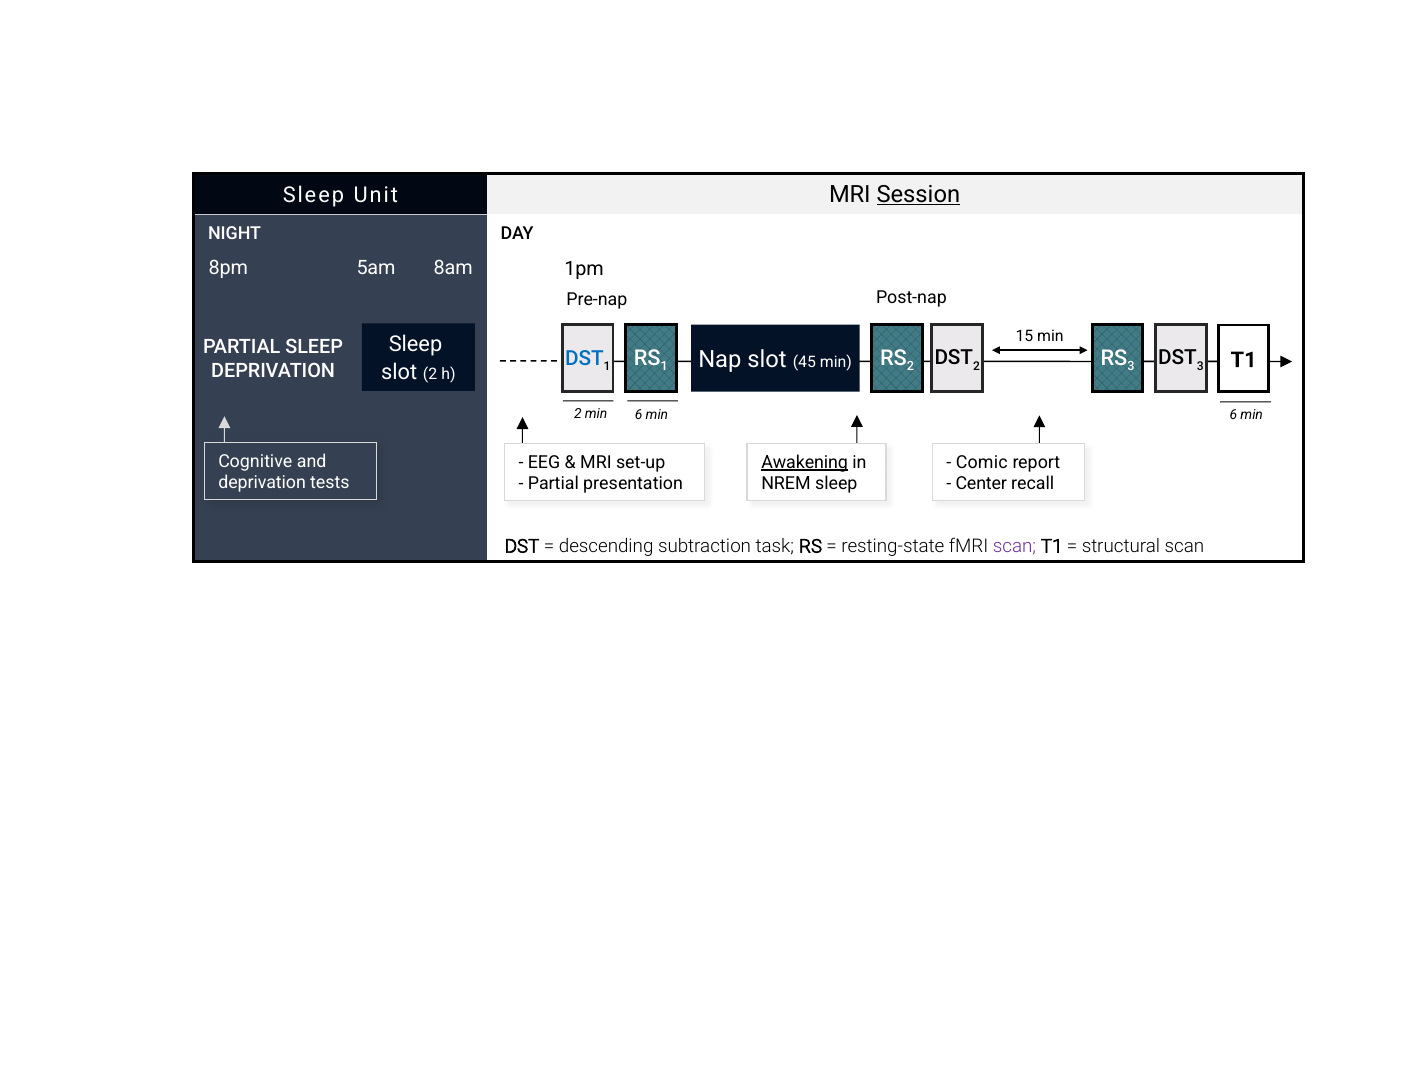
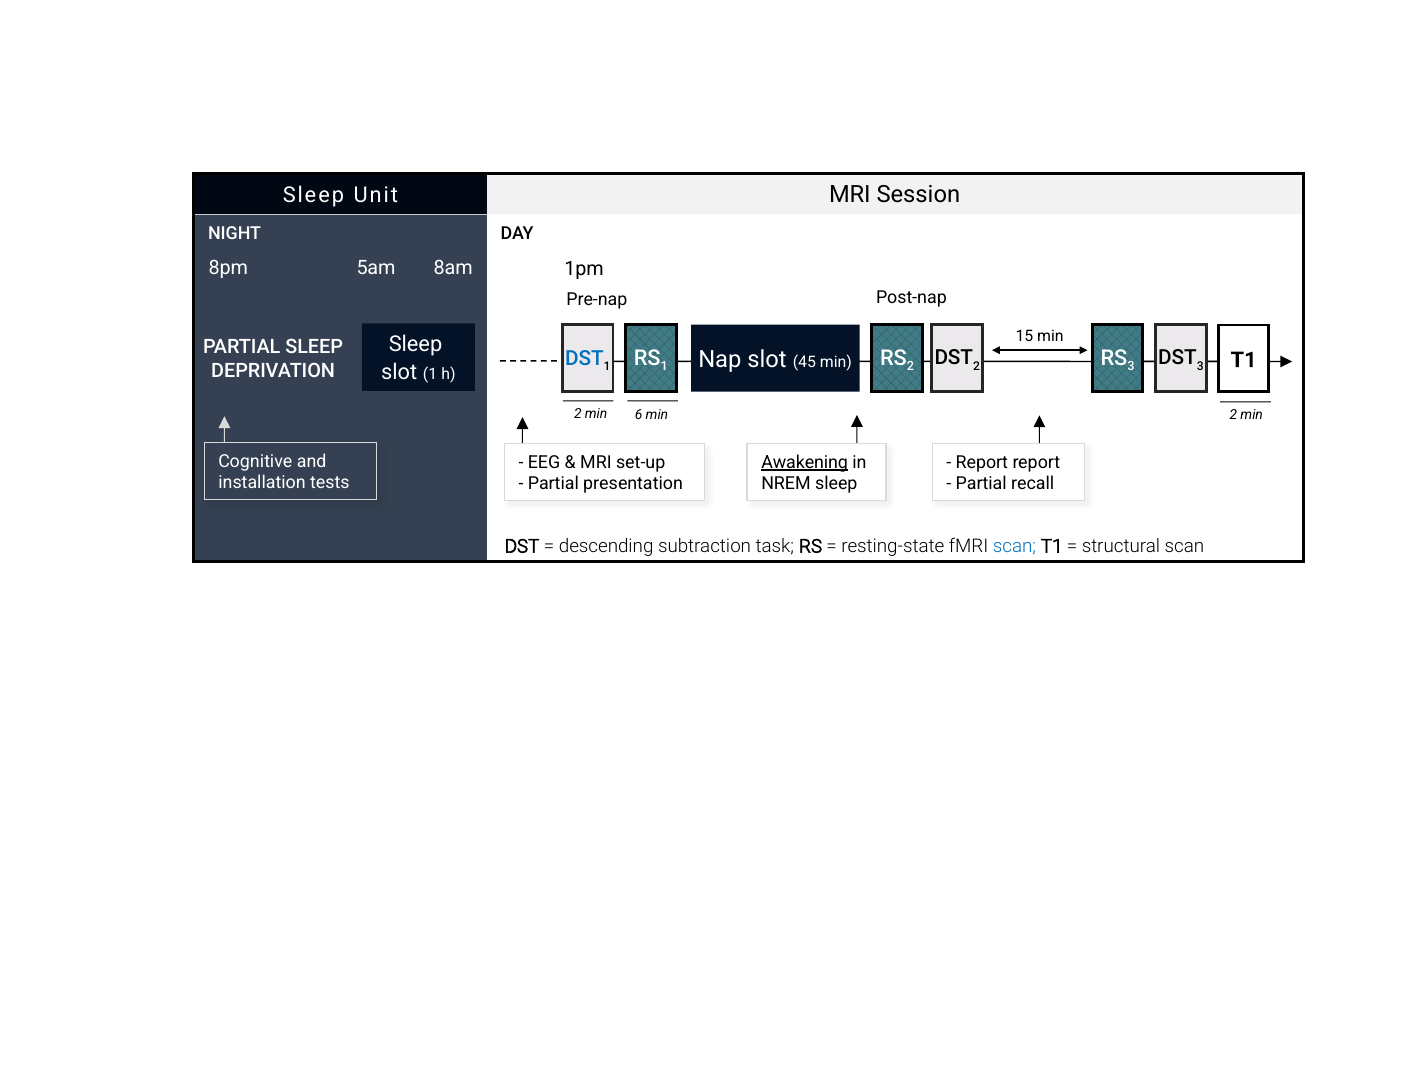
Session underline: present -> none
slot 2: 2 -> 1
2 min 6: 6 -> 2
Comic at (982, 463): Comic -> Report
deprivation at (262, 483): deprivation -> installation
Center at (981, 484): Center -> Partial
scan at (1014, 546) colour: purple -> blue
